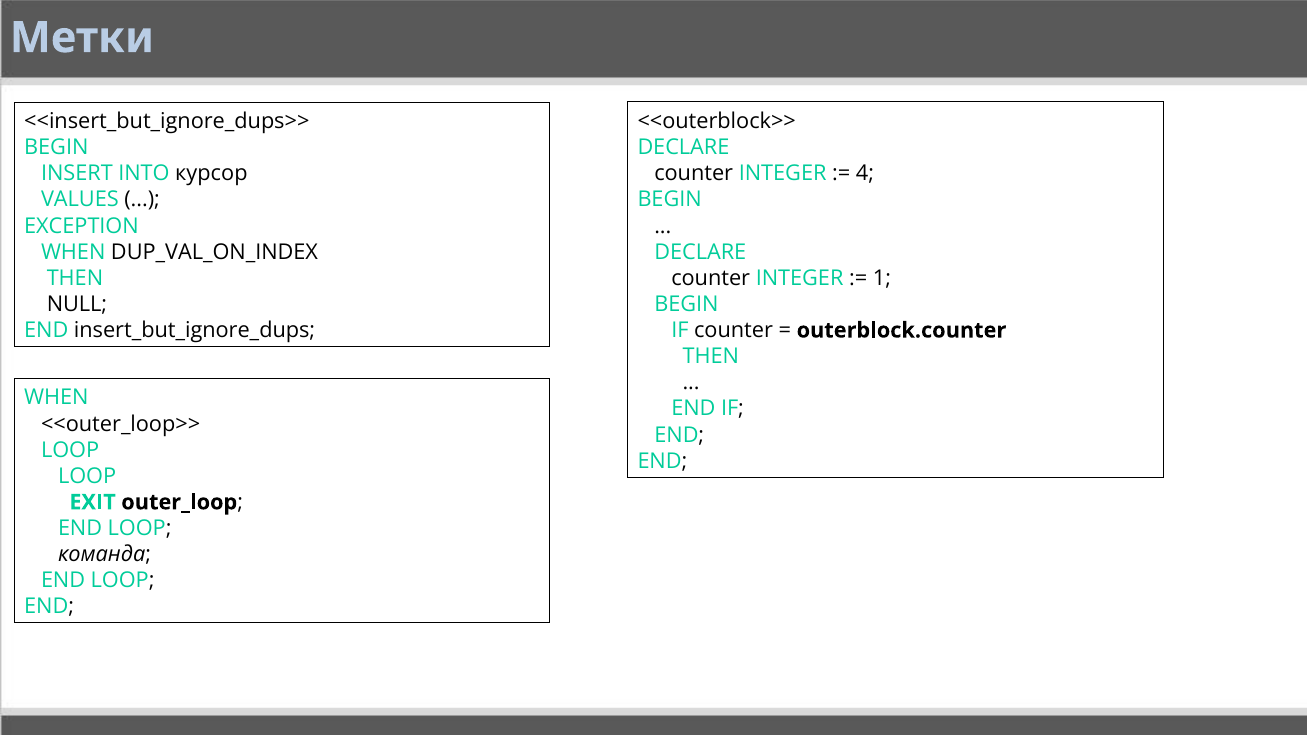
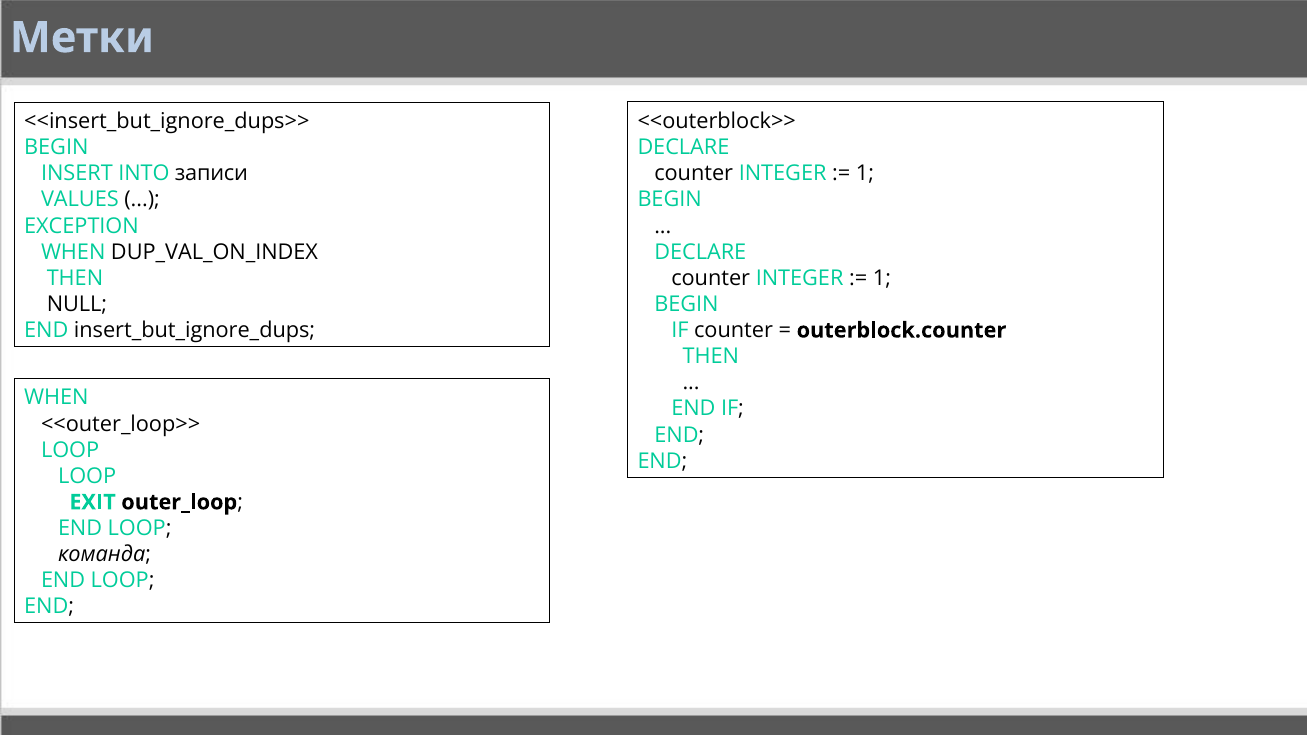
курсор: курсор -> записи
4 at (865, 174): 4 -> 1
